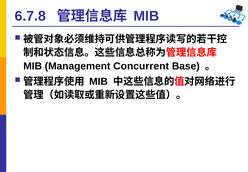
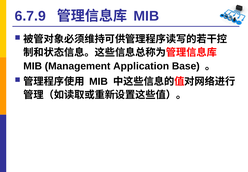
6.7.8: 6.7.8 -> 6.7.9
Concurrent: Concurrent -> Application
